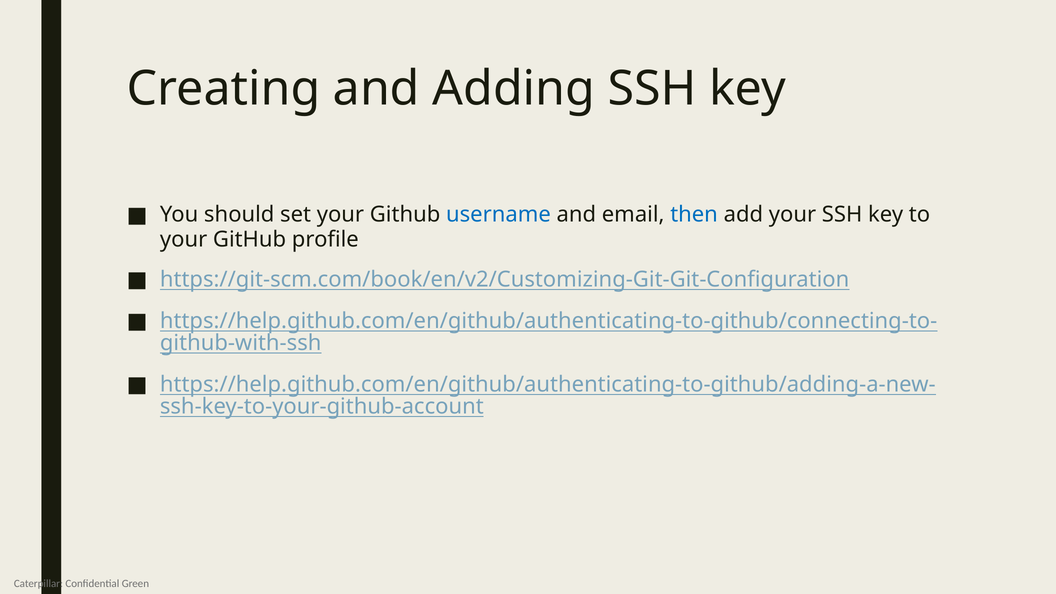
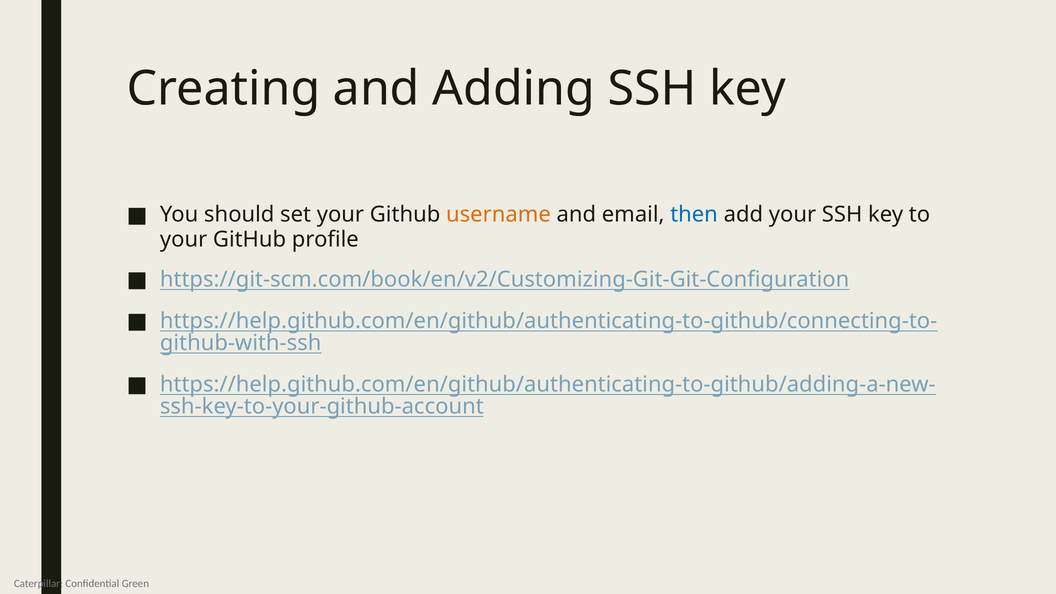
username colour: blue -> orange
